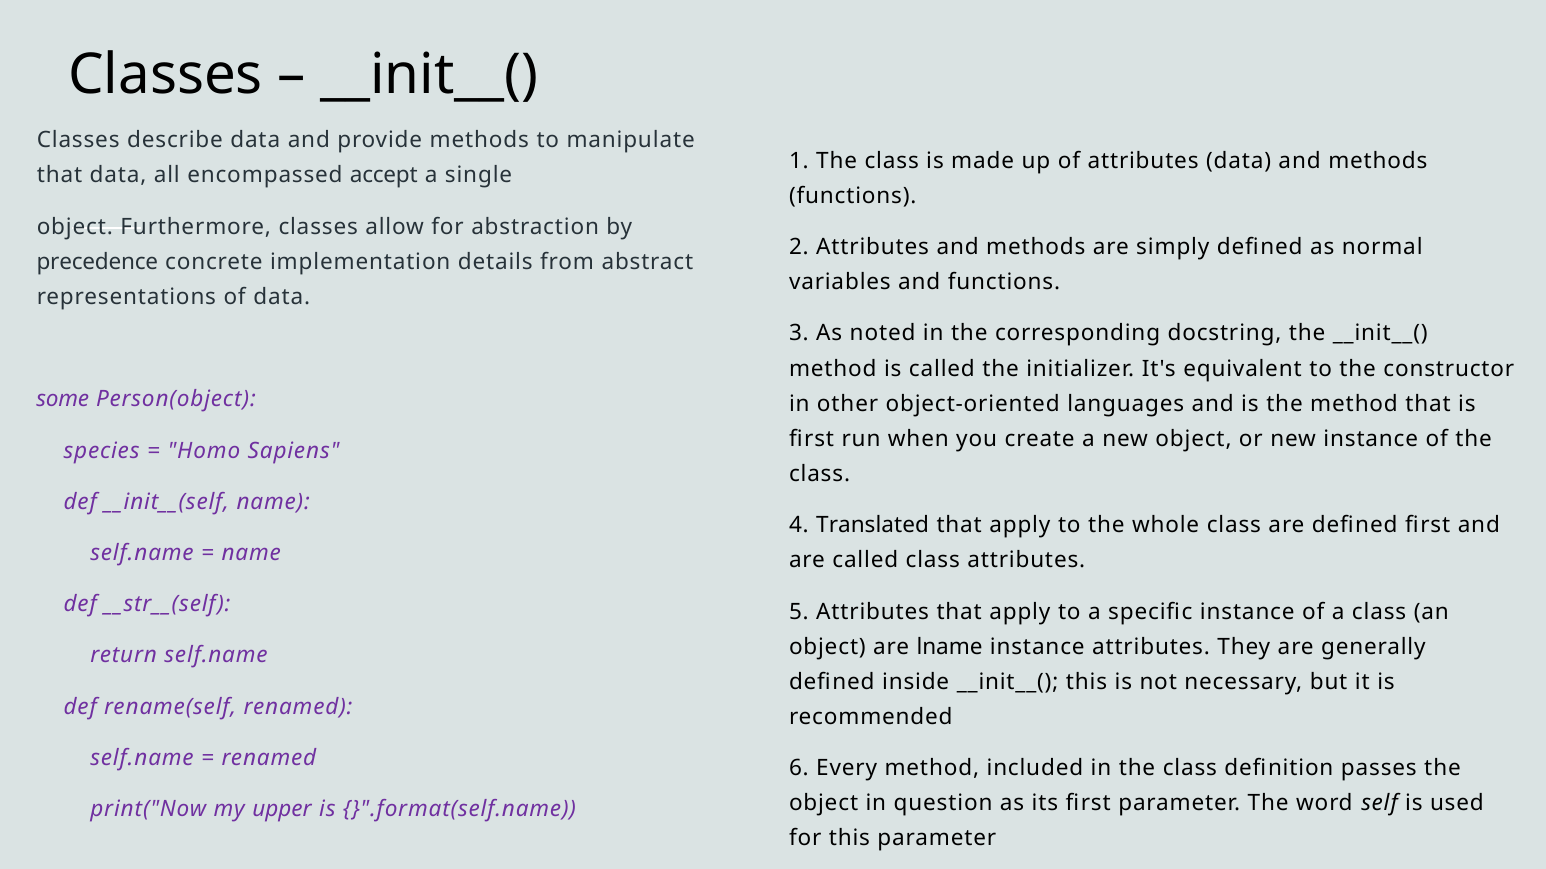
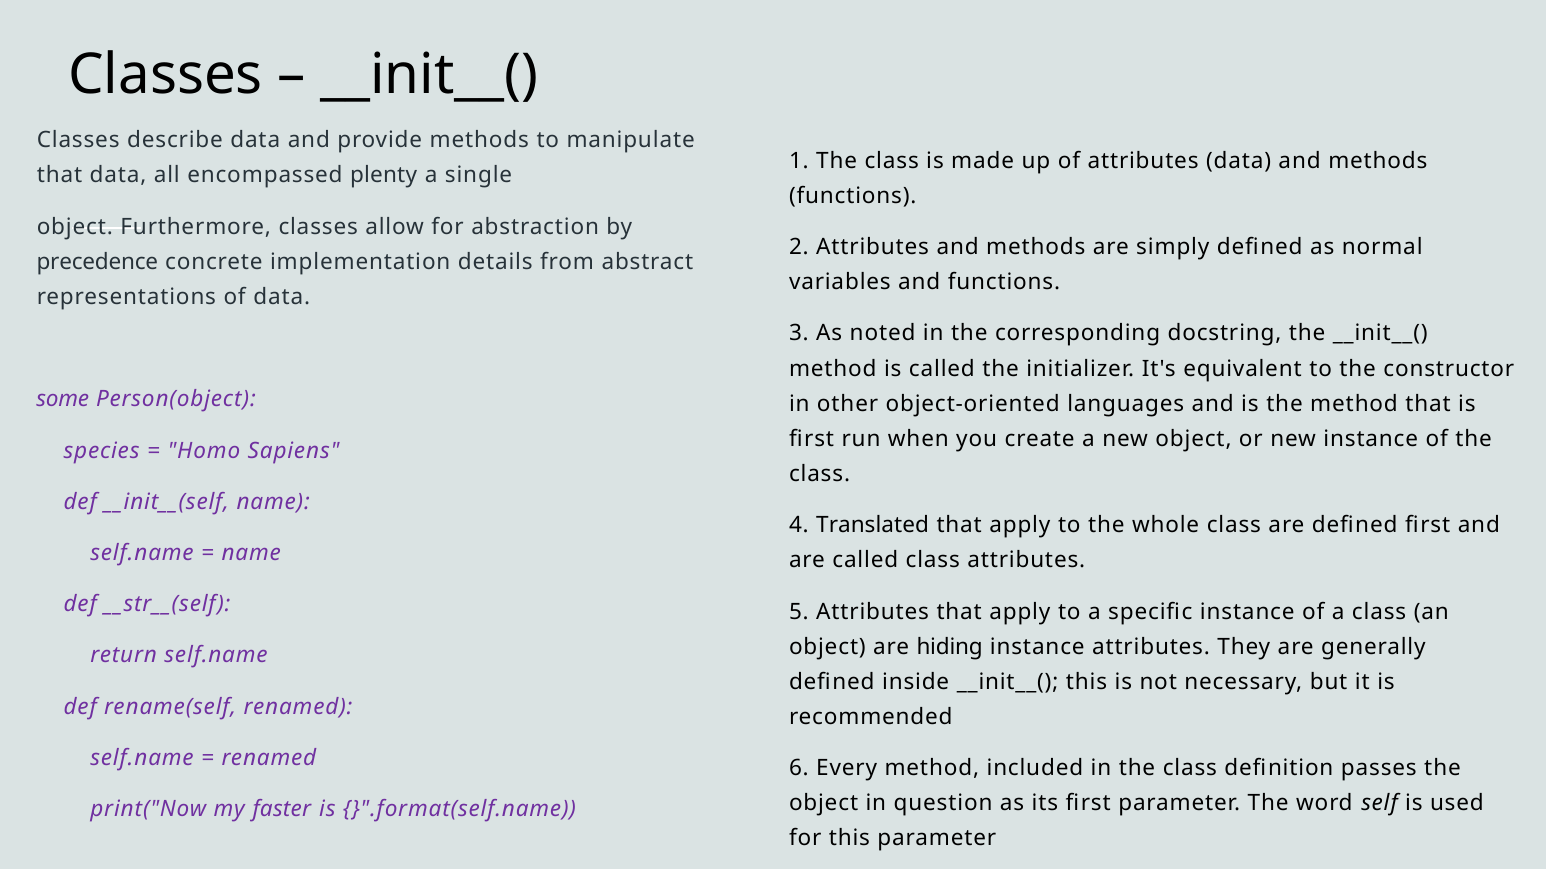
accept: accept -> plenty
lname: lname -> hiding
upper: upper -> faster
